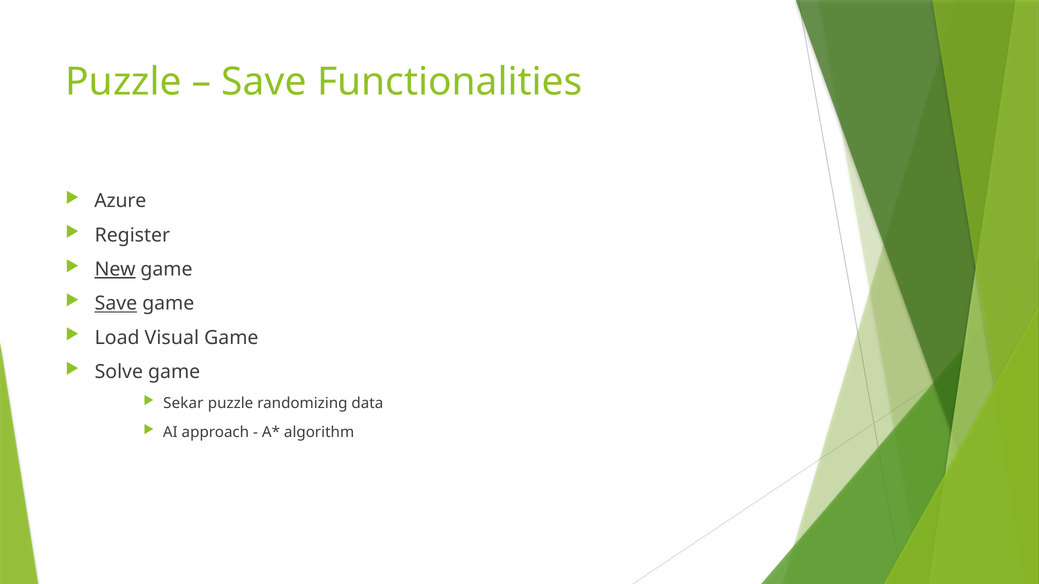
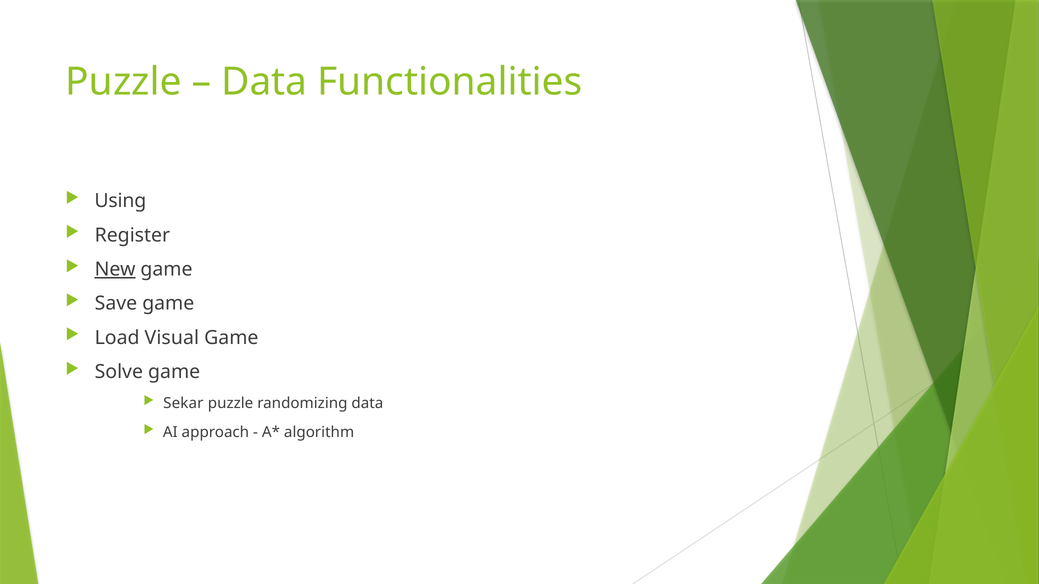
Save at (264, 82): Save -> Data
Azure: Azure -> Using
Save at (116, 304) underline: present -> none
